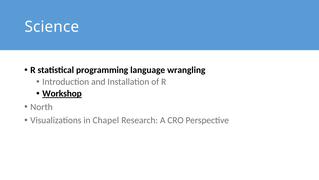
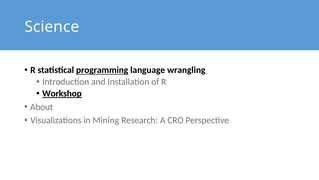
programming underline: none -> present
North: North -> About
Chapel: Chapel -> Mining
